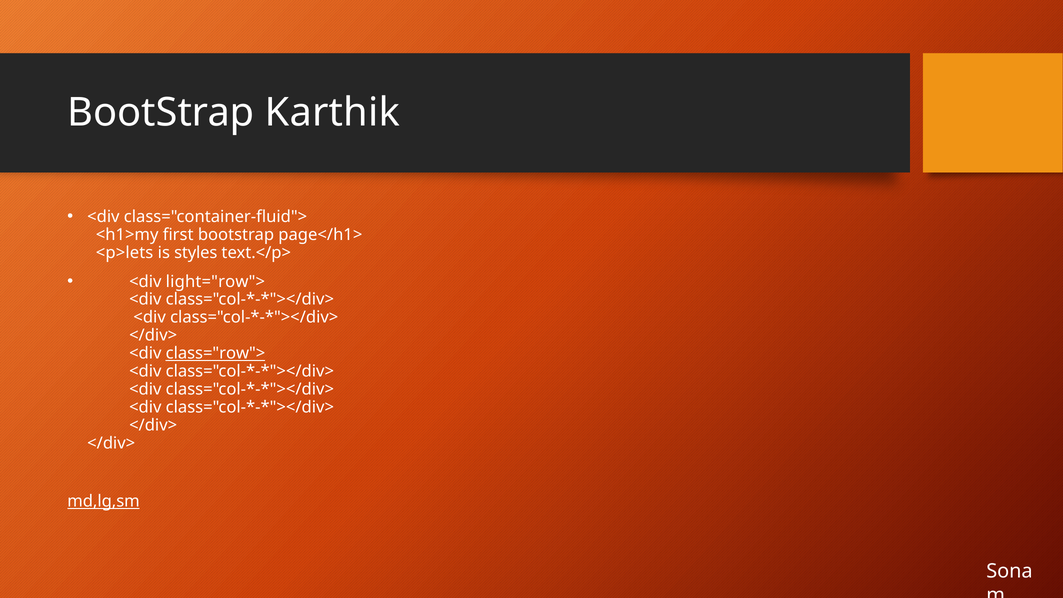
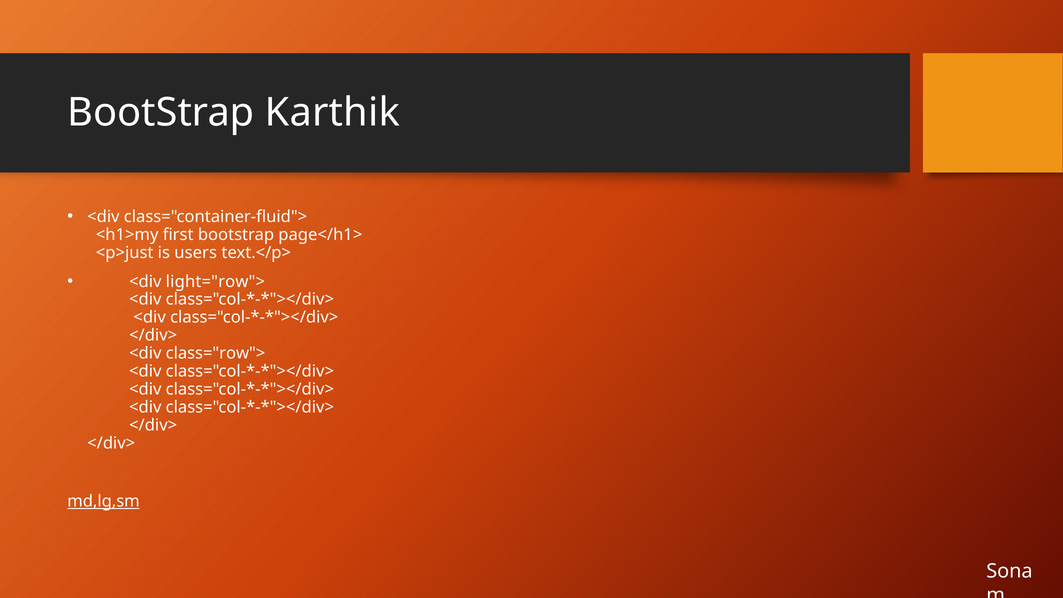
<p>lets: <p>lets -> <p>just
styles: styles -> users
class="row"> underline: present -> none
